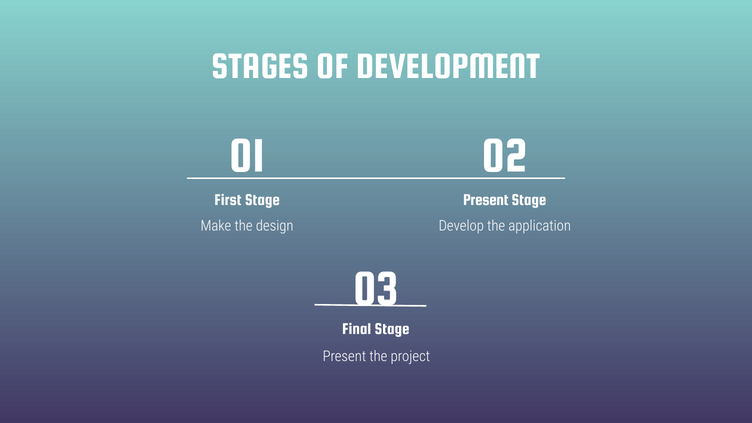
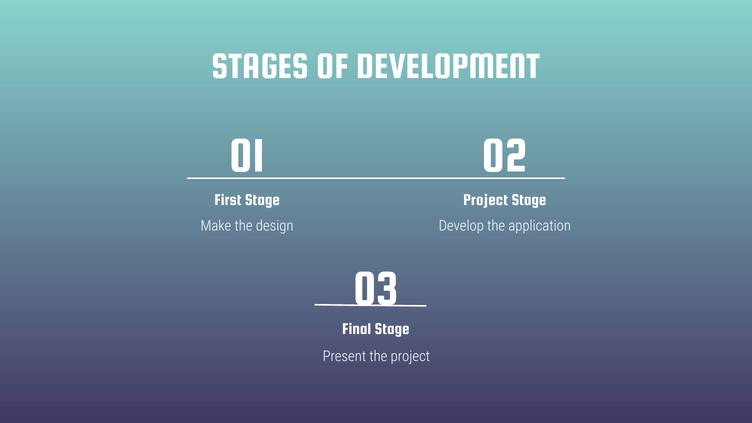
Present at (486, 200): Present -> Project
